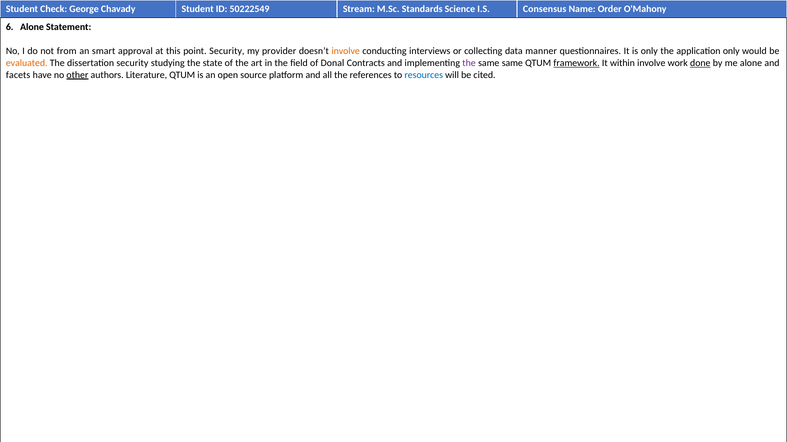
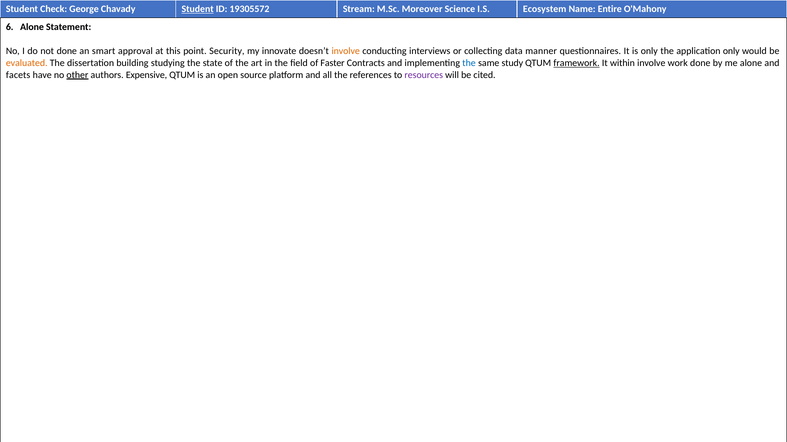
Student at (198, 9) underline: none -> present
50222549: 50222549 -> 19305572
Standards: Standards -> Moreover
Consensus: Consensus -> Ecosystem
Order: Order -> Entire
not from: from -> done
provider: provider -> innovate
dissertation security: security -> building
Donal: Donal -> Faster
the at (469, 63) colour: purple -> blue
same same: same -> study
done at (700, 63) underline: present -> none
Literature: Literature -> Expensive
resources colour: blue -> purple
